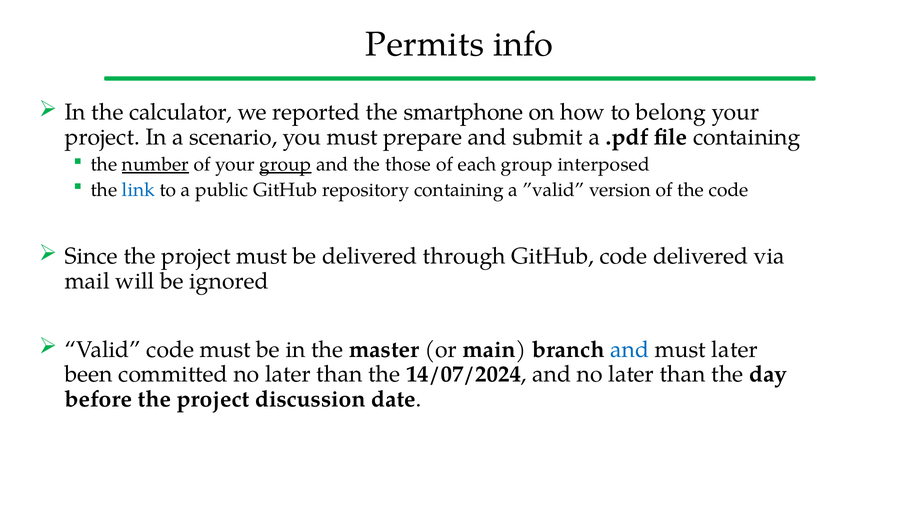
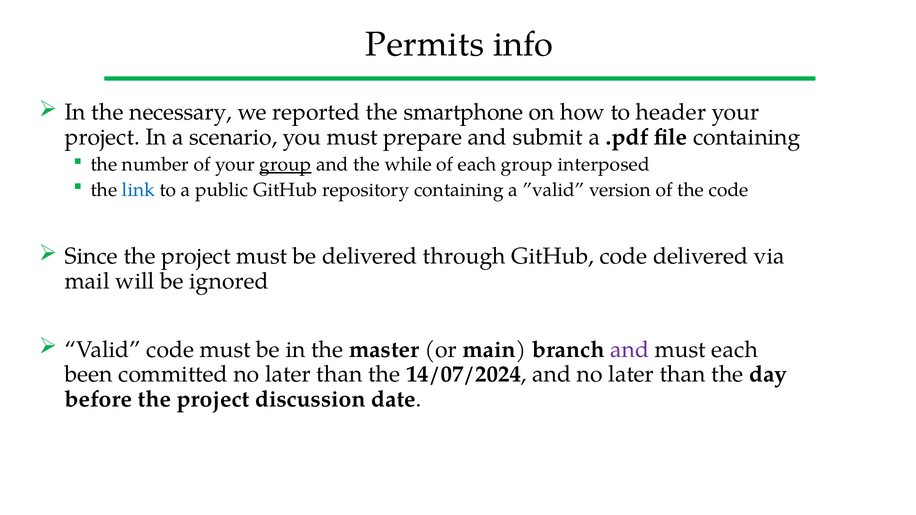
calculator: calculator -> necessary
belong: belong -> header
number underline: present -> none
those: those -> while
and at (630, 350) colour: blue -> purple
must later: later -> each
